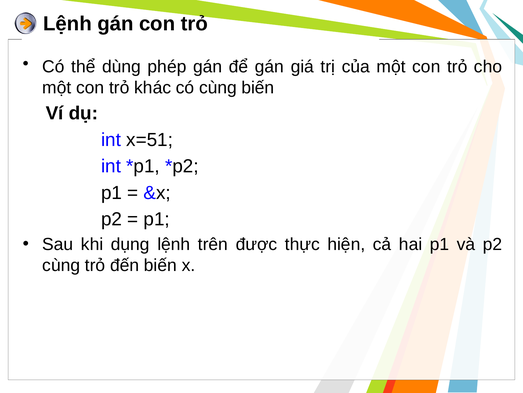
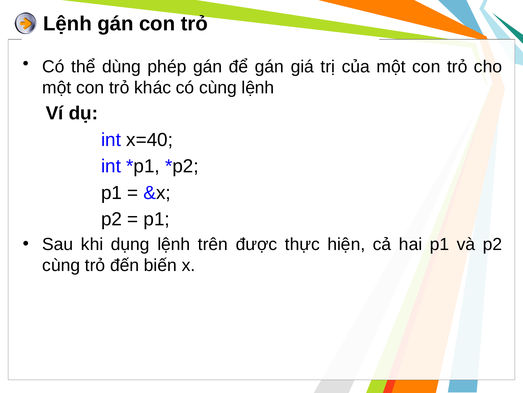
cùng biến: biến -> lệnh
x=51: x=51 -> x=40
